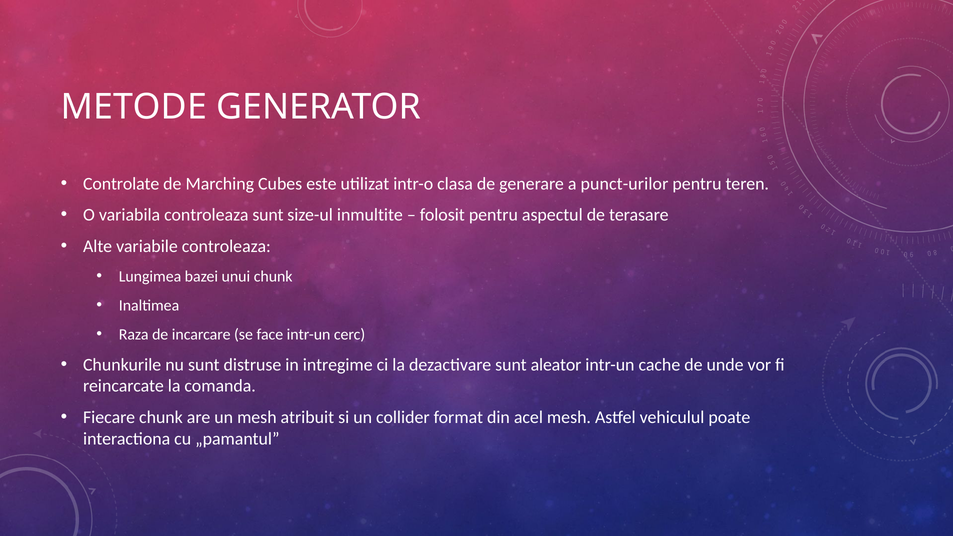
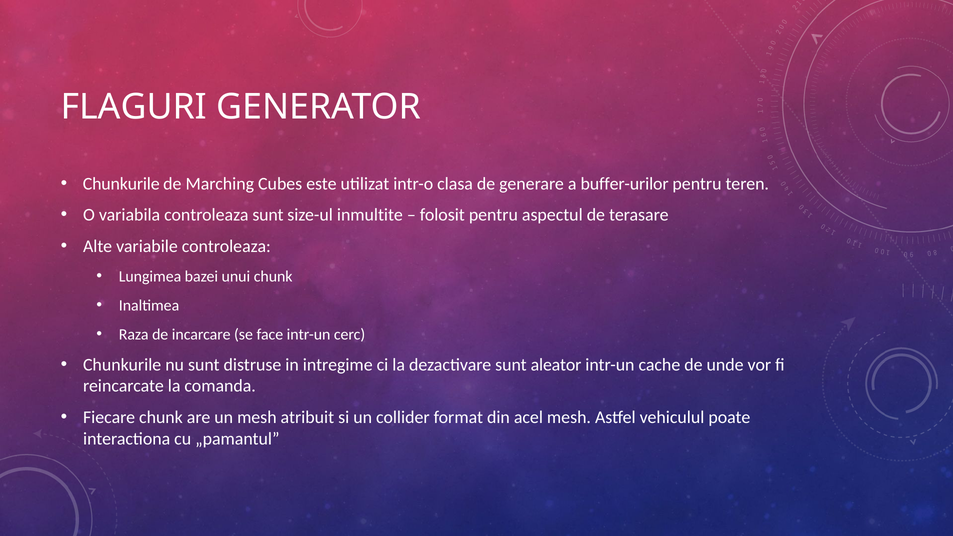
METODE: METODE -> FLAGURI
Controlate at (121, 184): Controlate -> Chunkurile
punct-urilor: punct-urilor -> buffer-urilor
